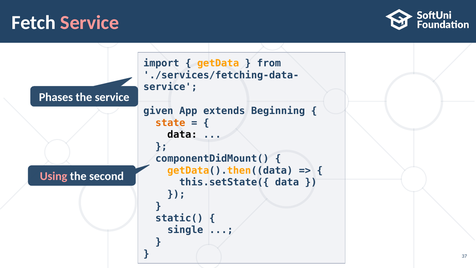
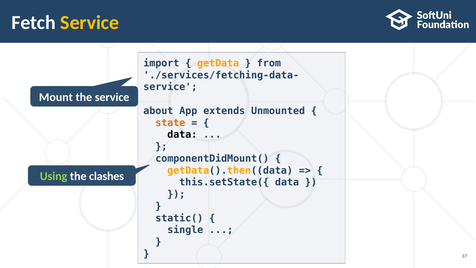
Service at (90, 23) colour: pink -> yellow
Phases: Phases -> Mount
given: given -> about
Beginning: Beginning -> Unmounted
Using colour: pink -> light green
second: second -> clashes
